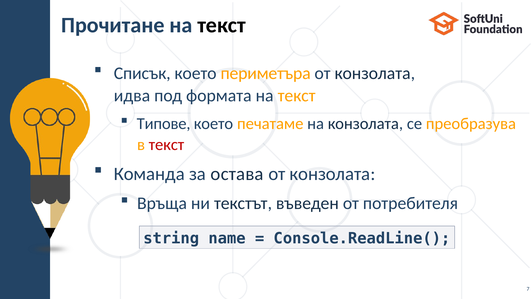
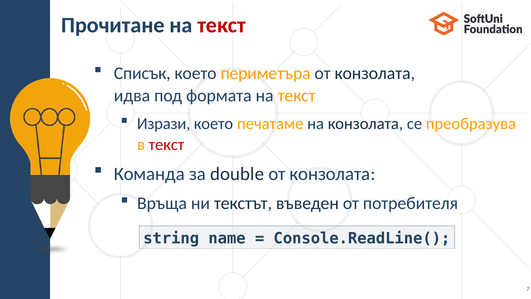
текст at (222, 25) colour: black -> red
Типове: Типове -> Изрази
остава: остава -> double
